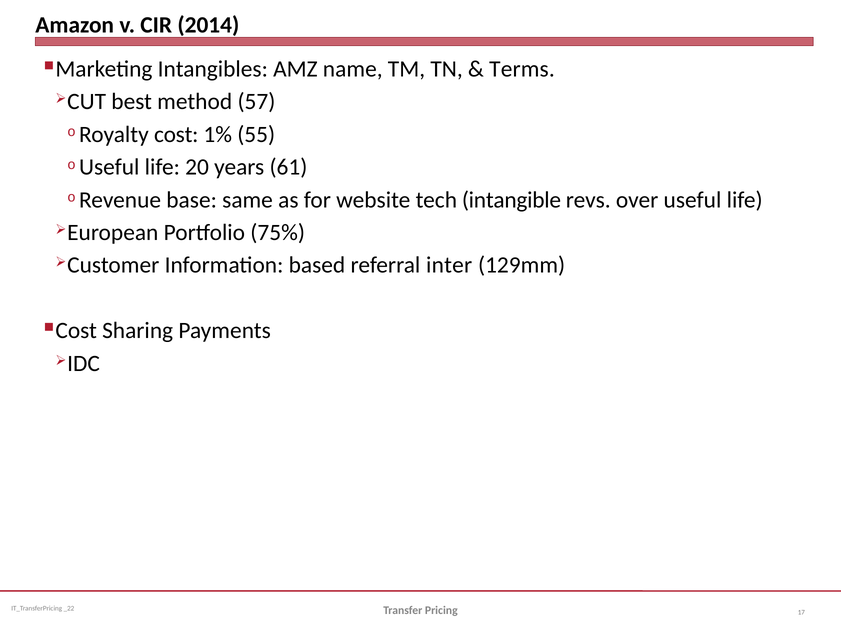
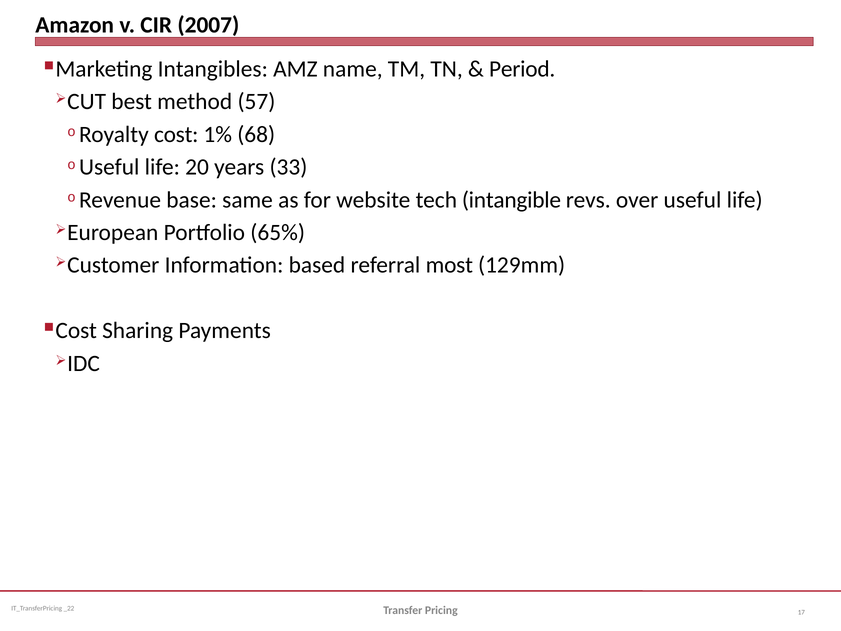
2014: 2014 -> 2007
Terms: Terms -> Period
55: 55 -> 68
61: 61 -> 33
75%: 75% -> 65%
inter: inter -> most
